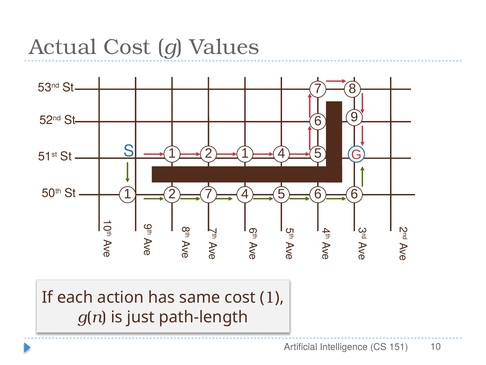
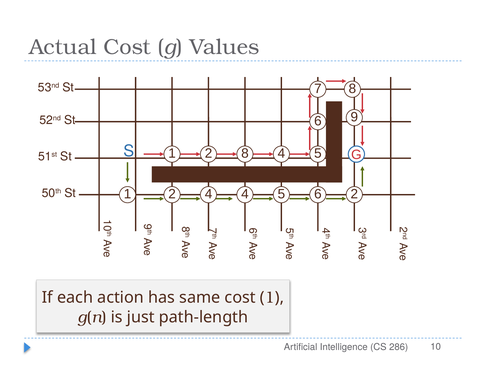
2 1: 1 -> 8
1 7: 7 -> 4
2 6: 6 -> 2
151: 151 -> 286
